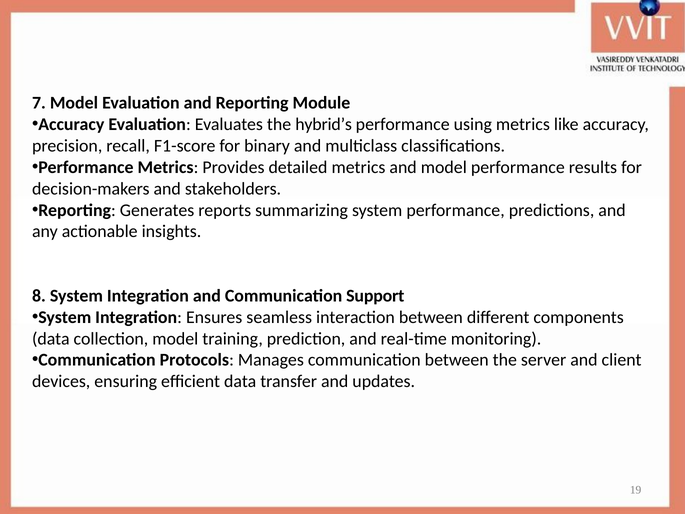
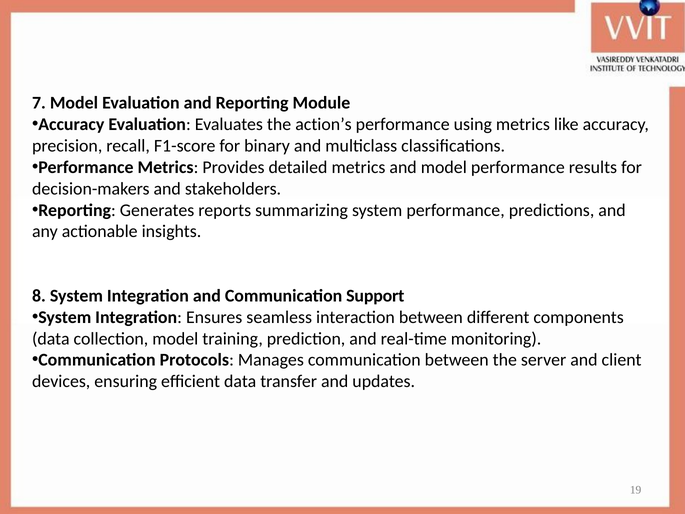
hybrid’s: hybrid’s -> action’s
